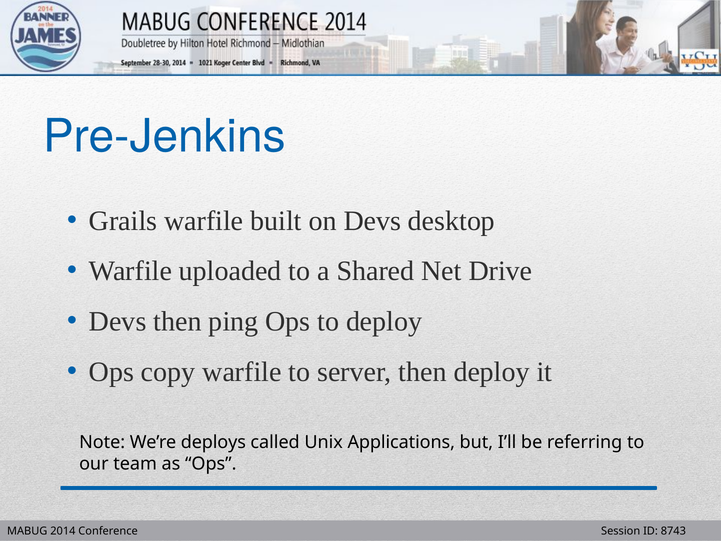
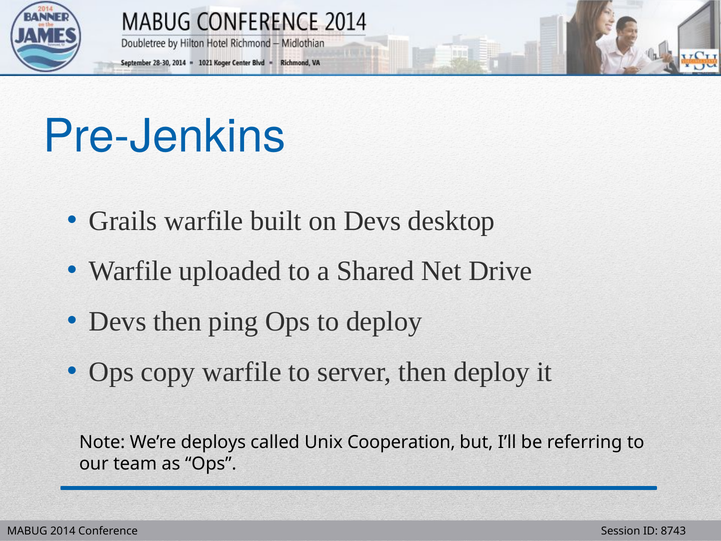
Applications: Applications -> Cooperation
